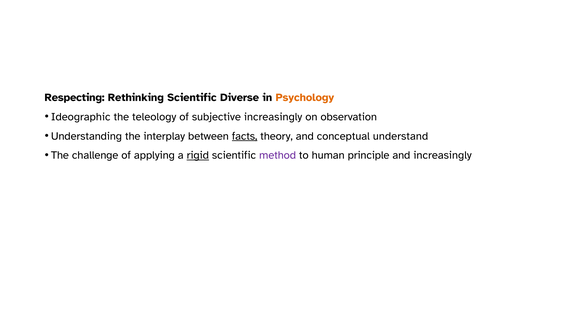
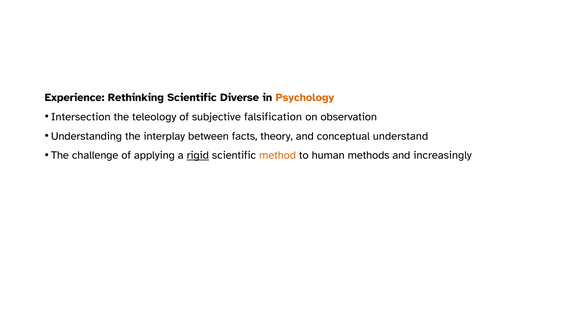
Respecting: Respecting -> Experience
Ideographic: Ideographic -> Intersection
subjective increasingly: increasingly -> falsification
facts underline: present -> none
method colour: purple -> orange
principle: principle -> methods
